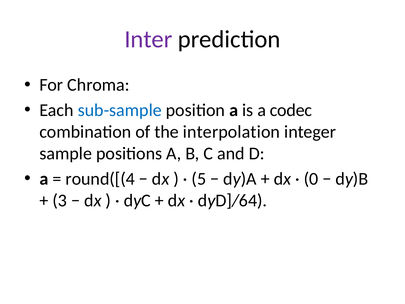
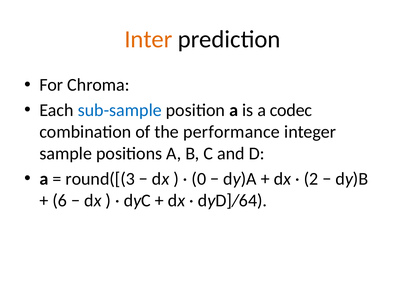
Inter colour: purple -> orange
interpolation: interpolation -> performance
round([(4: round([(4 -> round([(3
5: 5 -> 0
0: 0 -> 2
3: 3 -> 6
